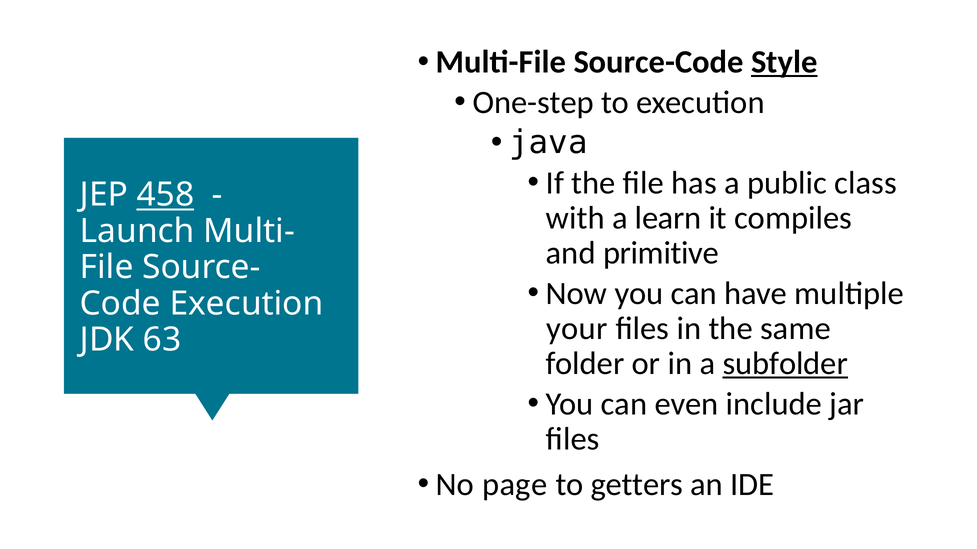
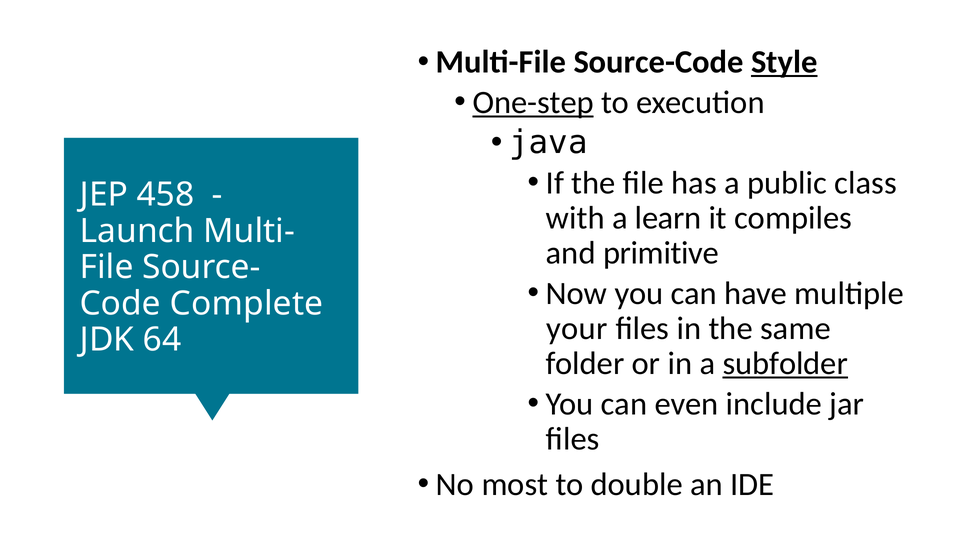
One-step underline: none -> present
458 underline: present -> none
Execution at (247, 304): Execution -> Complete
63: 63 -> 64
page: page -> most
getters: getters -> double
